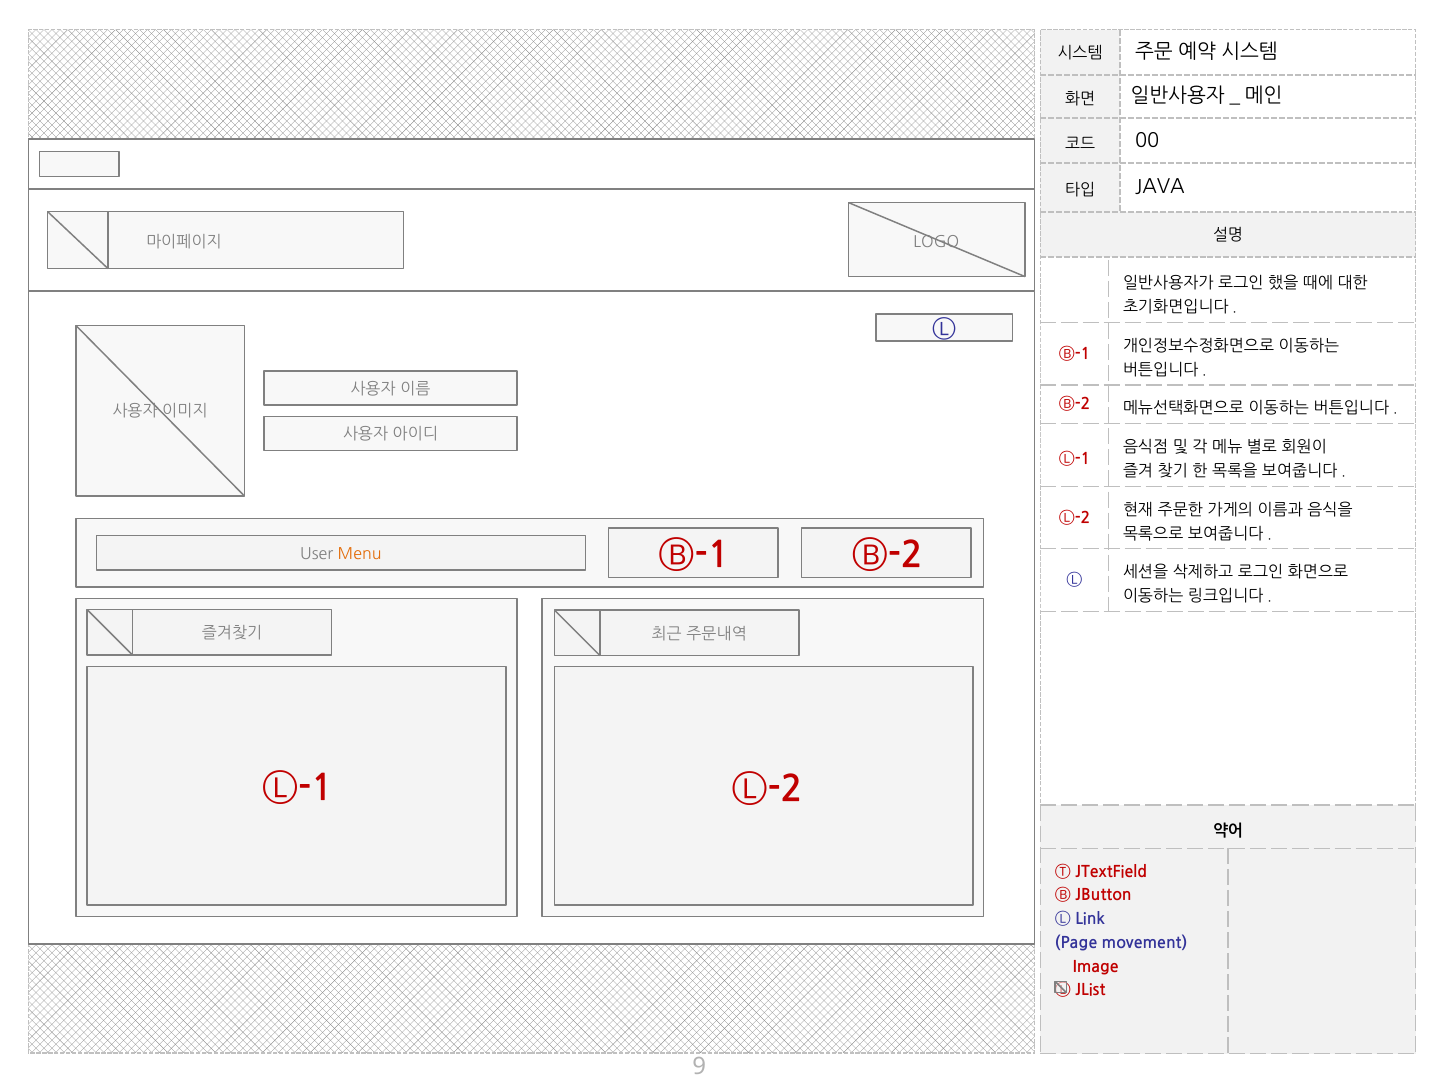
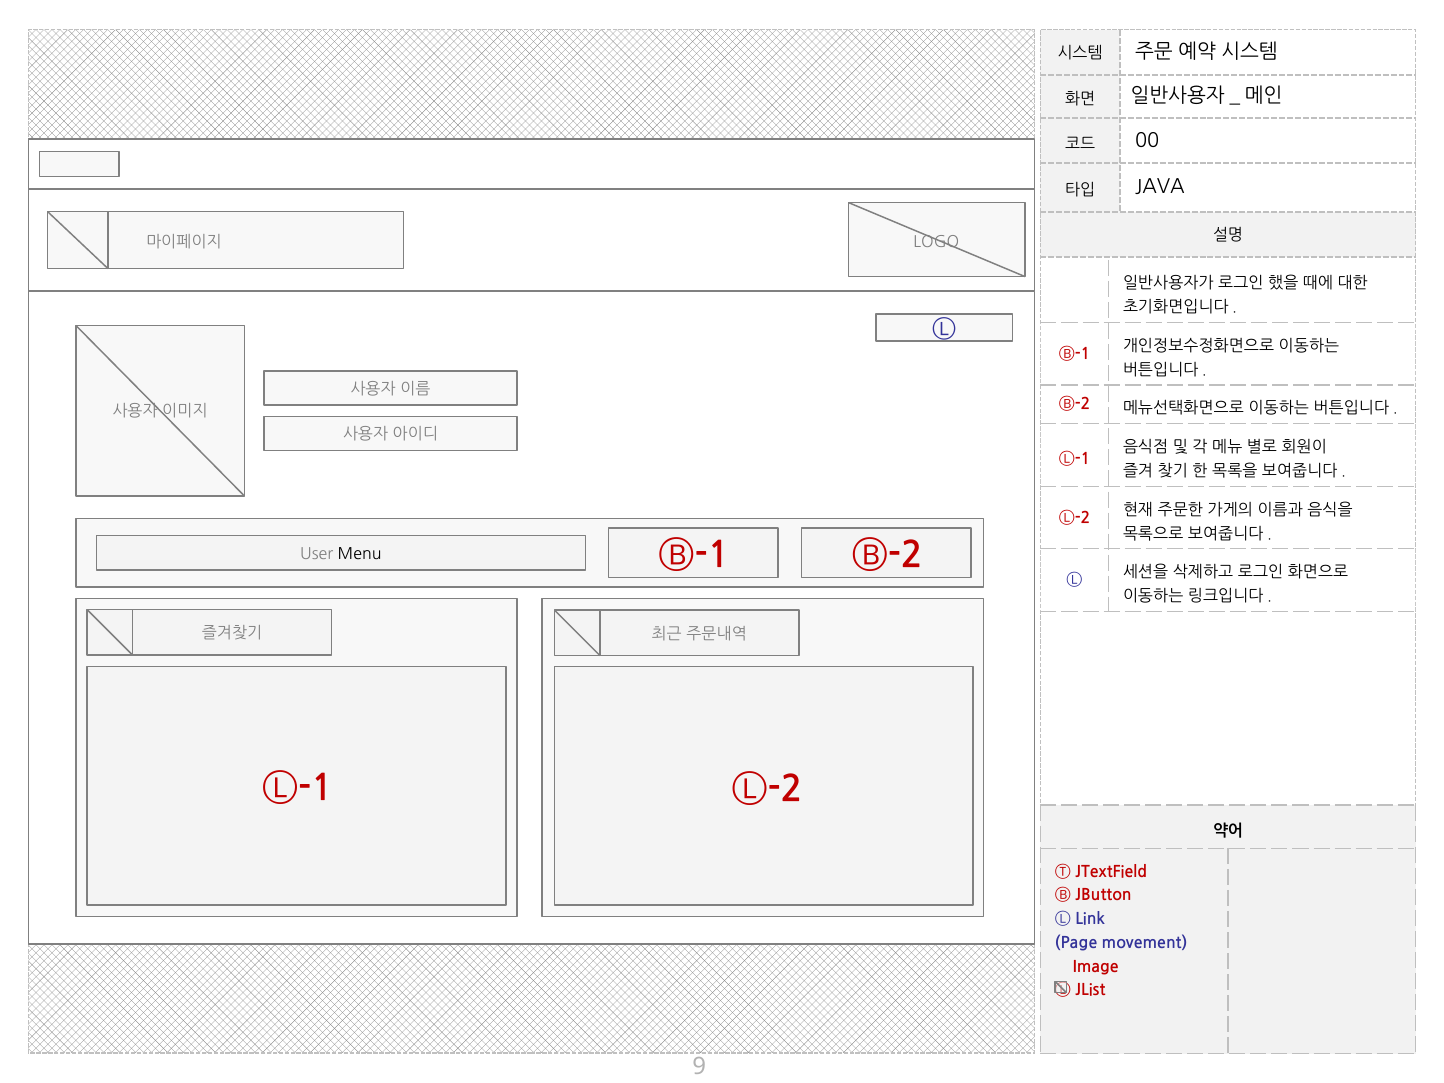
Menu colour: orange -> black
